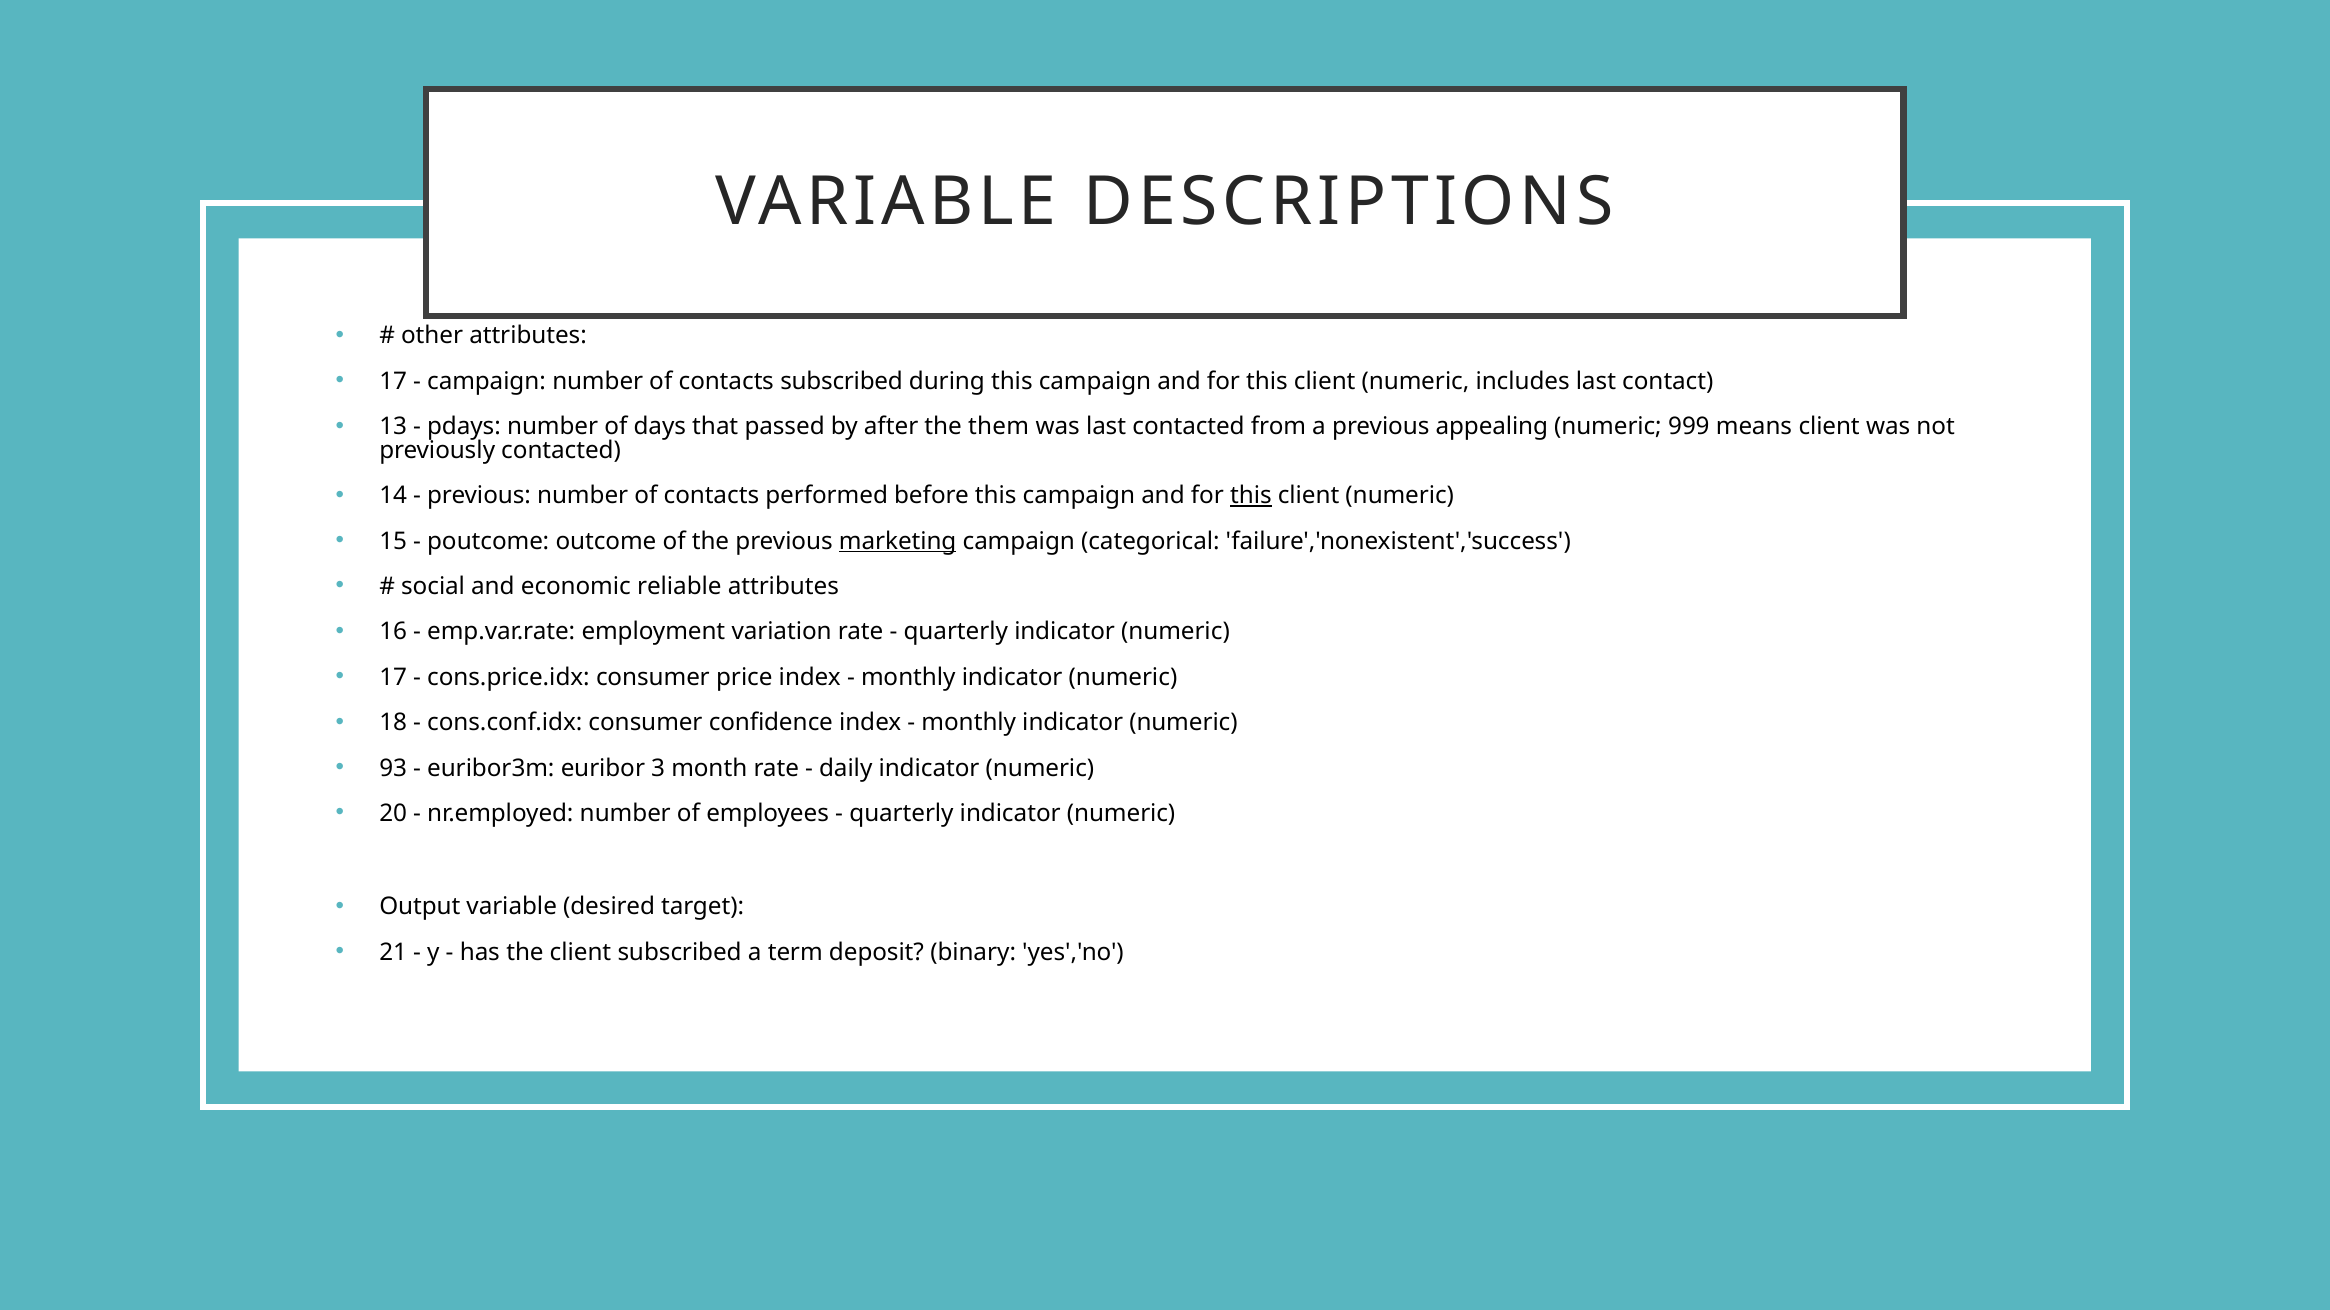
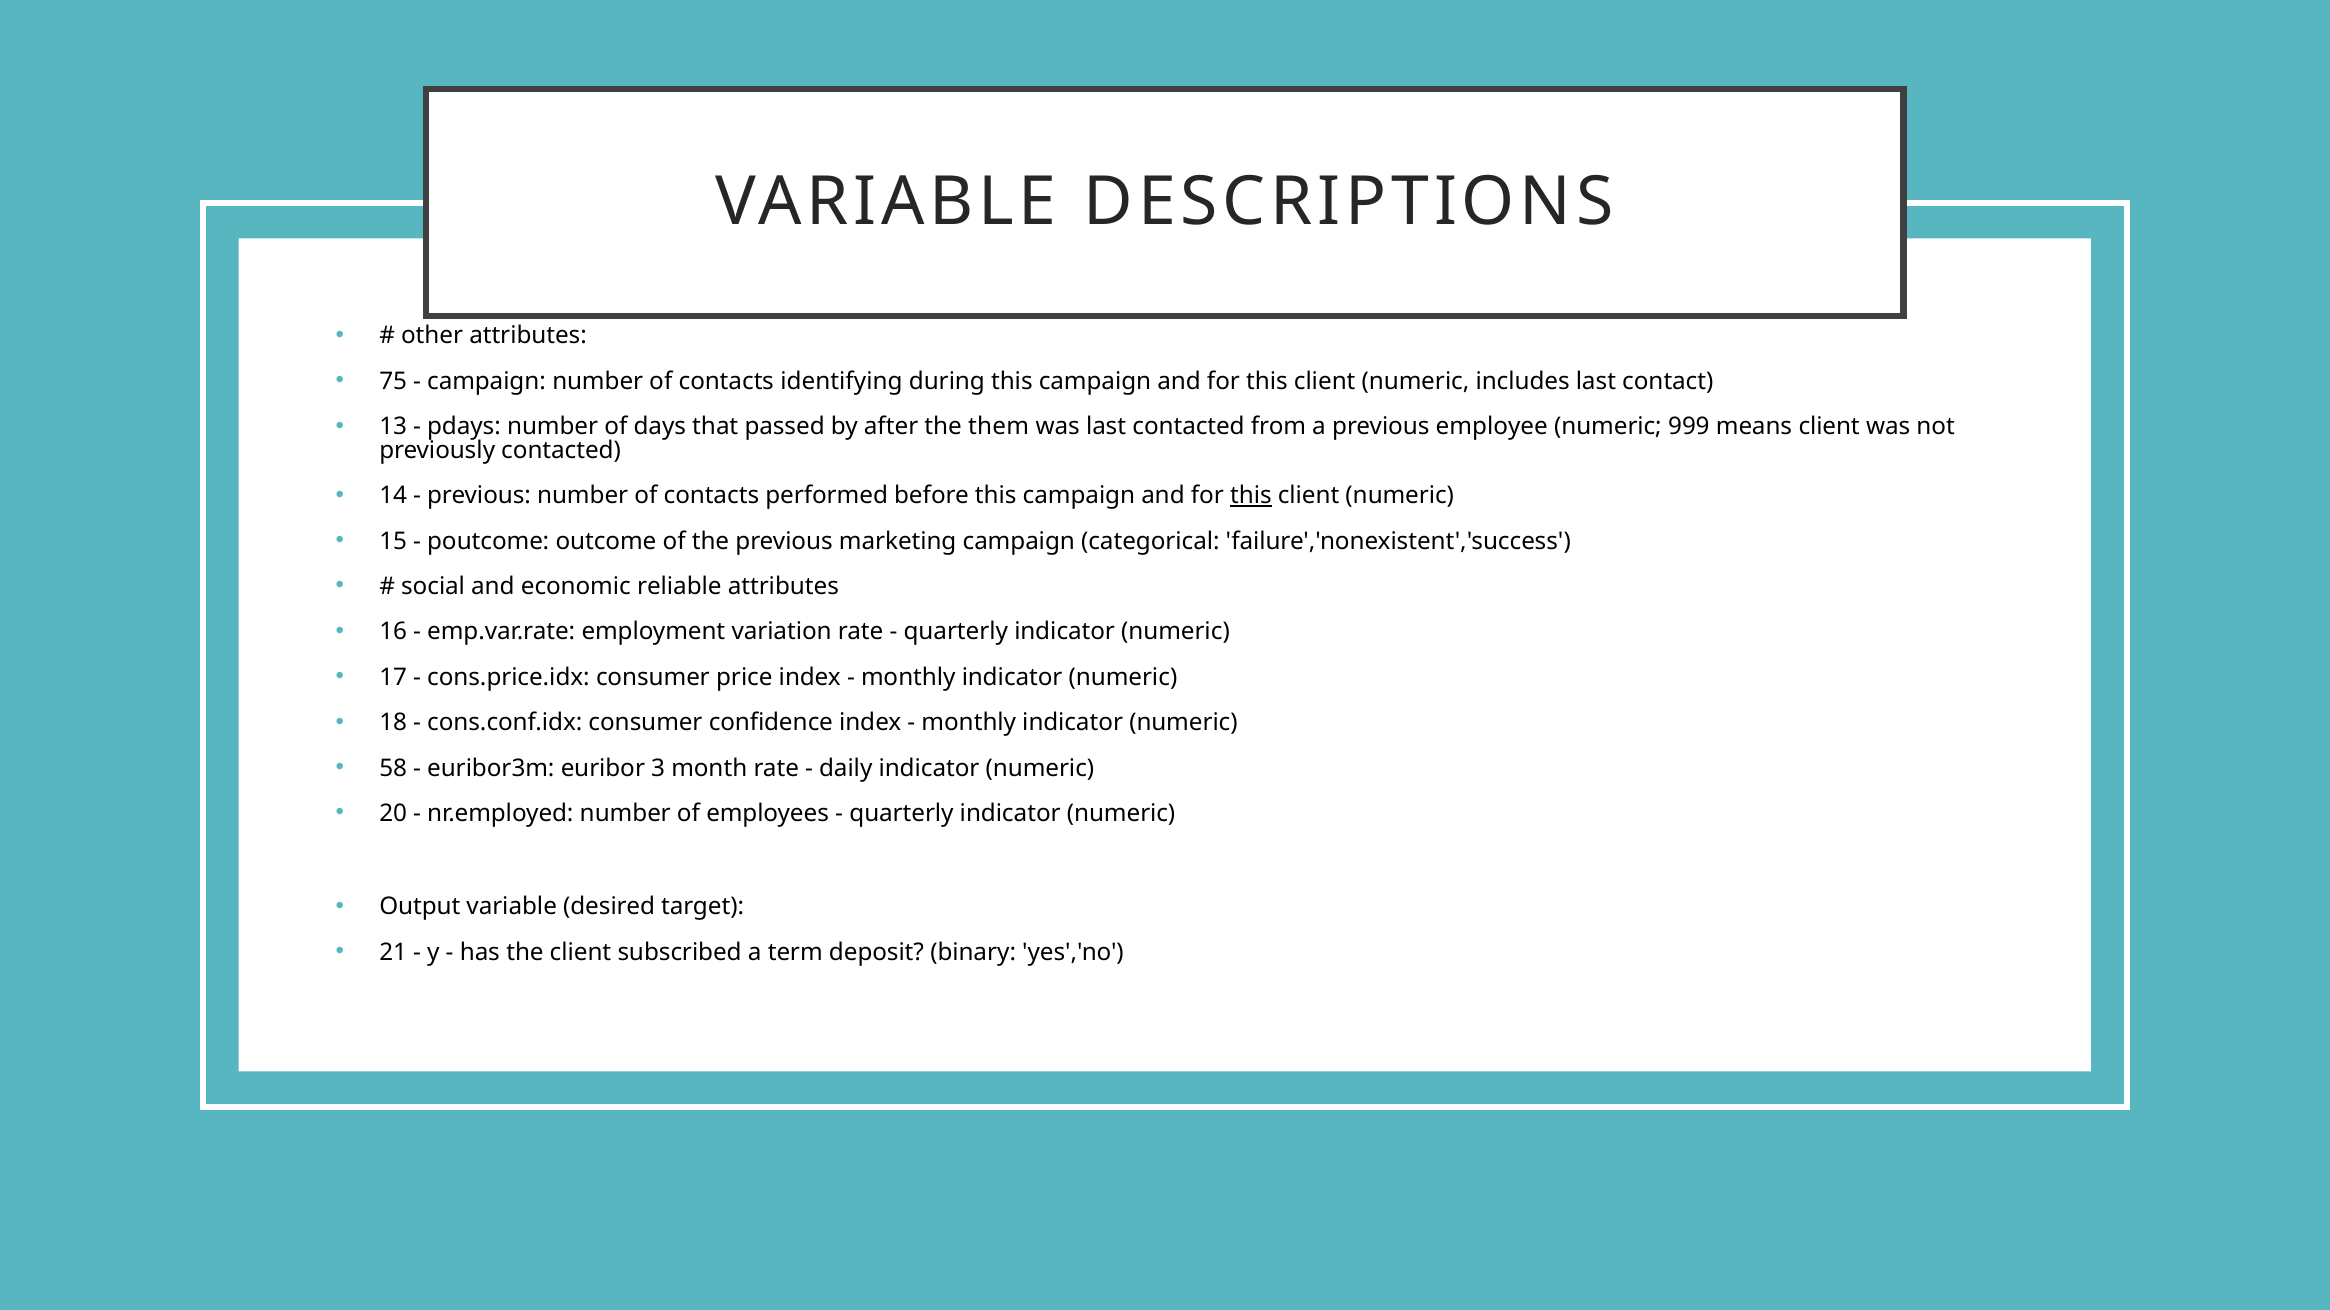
17 at (393, 382): 17 -> 75
contacts subscribed: subscribed -> identifying
appealing: appealing -> employee
marketing underline: present -> none
93: 93 -> 58
